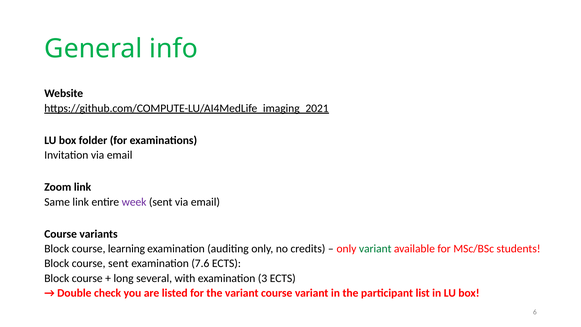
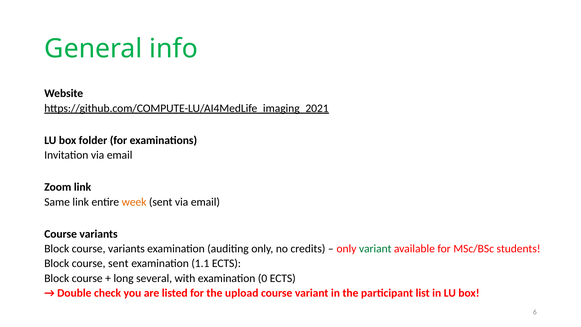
week colour: purple -> orange
Block course learning: learning -> variants
7.6: 7.6 -> 1.1
3: 3 -> 0
the variant: variant -> upload
